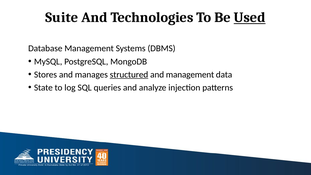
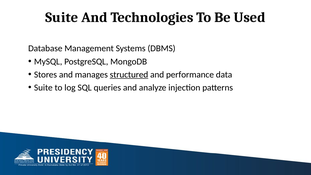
Used underline: present -> none
and management: management -> performance
State at (43, 88): State -> Suite
